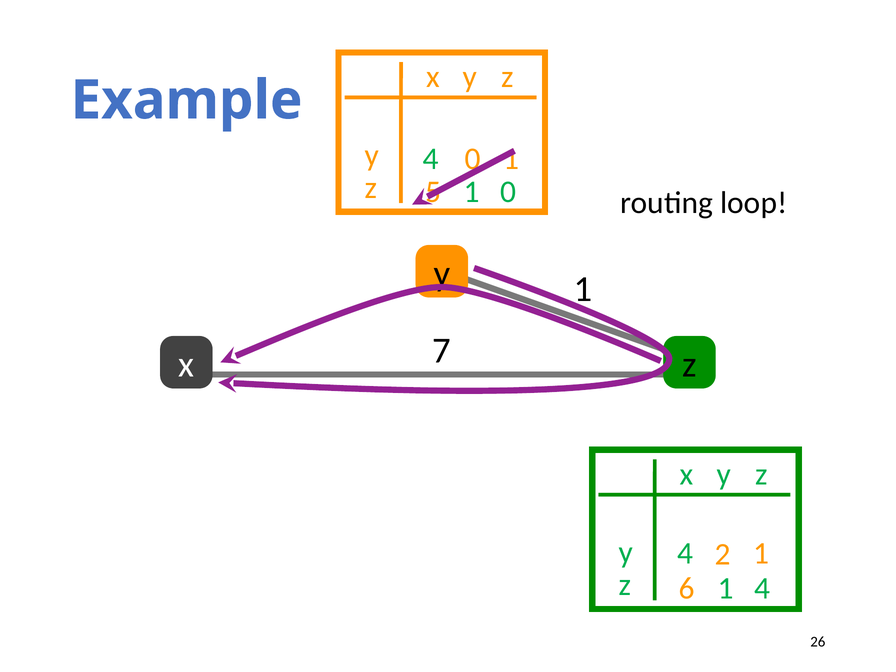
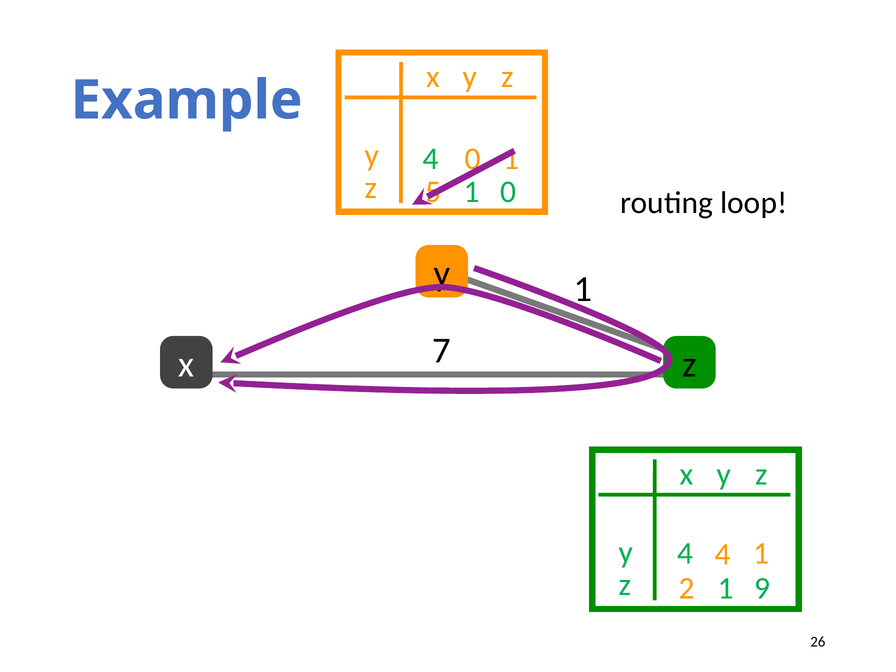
4 2: 2 -> 4
6: 6 -> 2
4 at (762, 588): 4 -> 9
